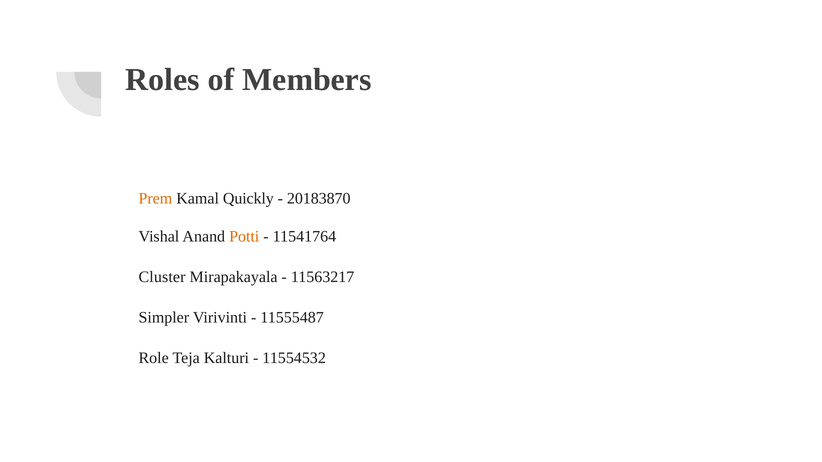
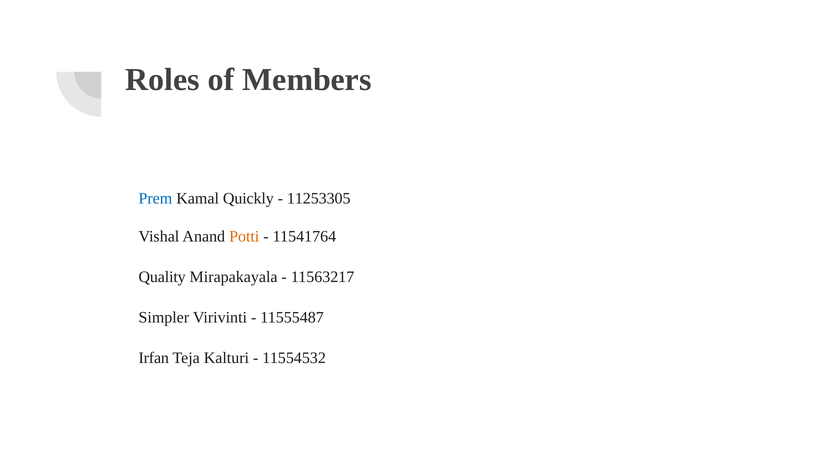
Prem colour: orange -> blue
20183870: 20183870 -> 11253305
Cluster: Cluster -> Quality
Role: Role -> Irfan
